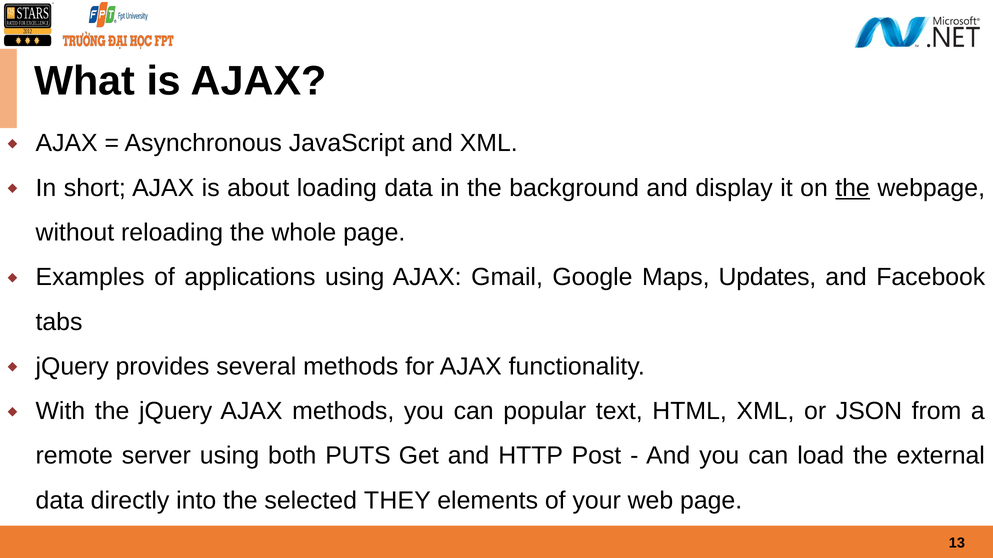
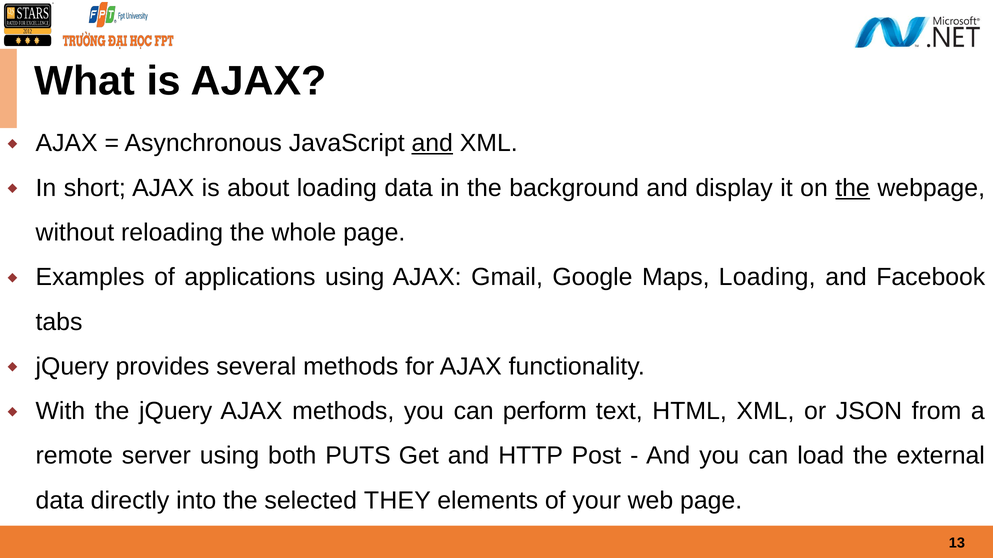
and at (432, 143) underline: none -> present
Maps Updates: Updates -> Loading
popular: popular -> perform
